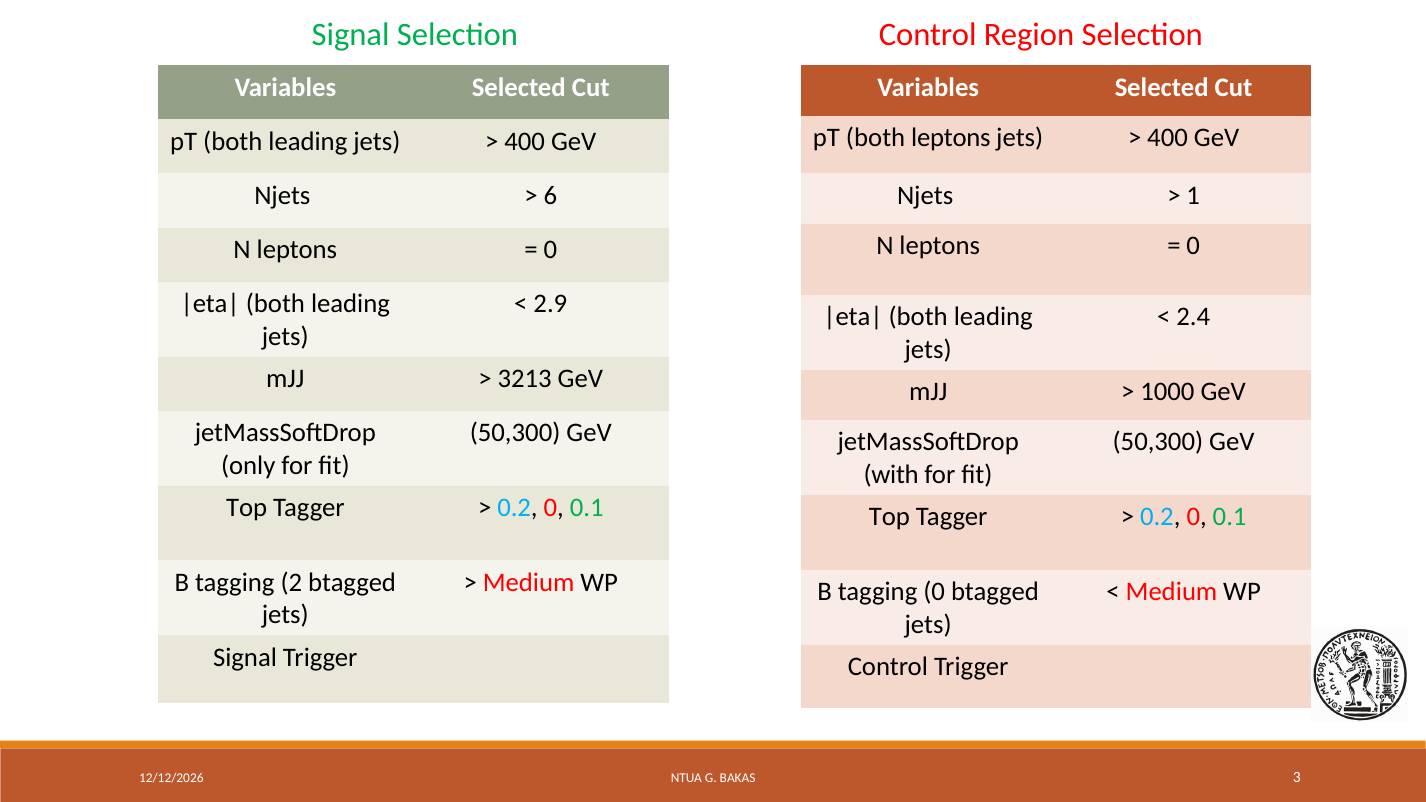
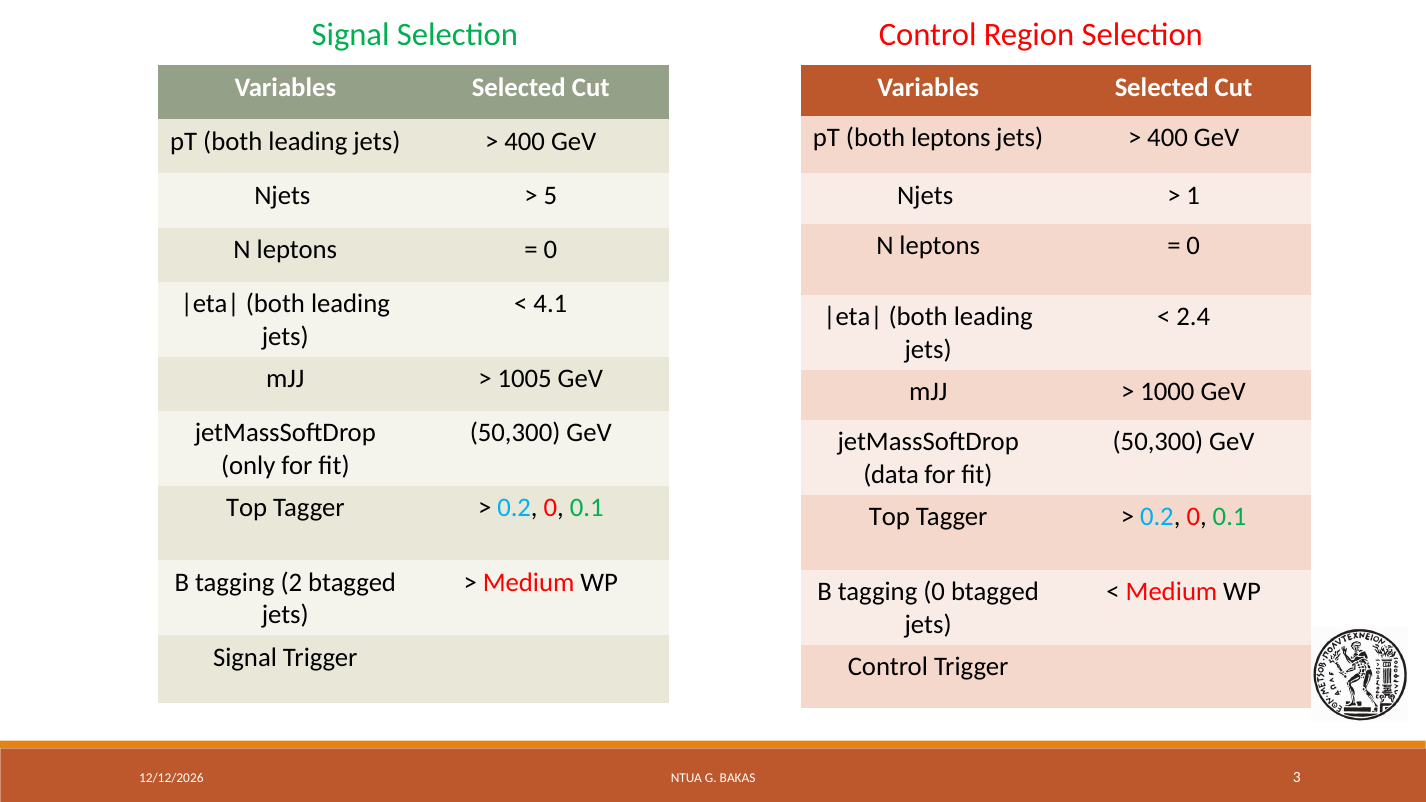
6: 6 -> 5
2.9: 2.9 -> 4.1
3213: 3213 -> 1005
with: with -> data
